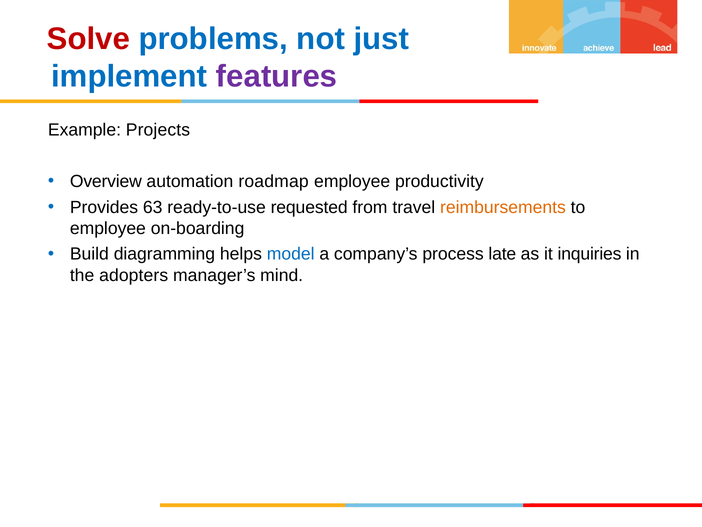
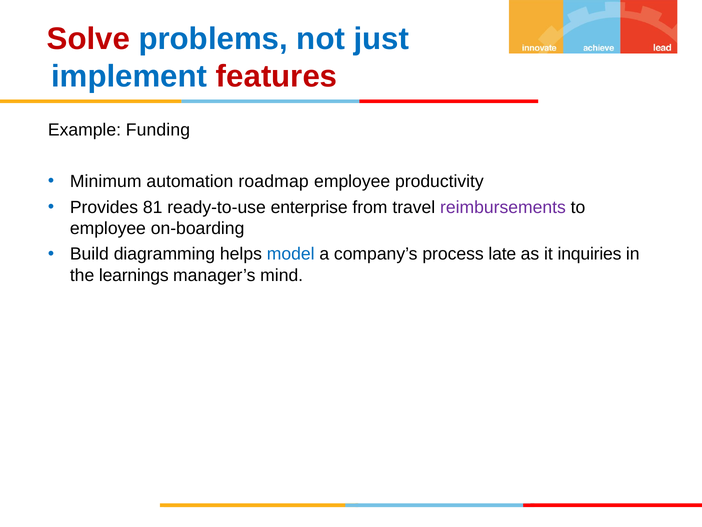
features colour: purple -> red
Projects: Projects -> Funding
Overview: Overview -> Minimum
63: 63 -> 81
requested: requested -> enterprise
reimbursements colour: orange -> purple
adopters: adopters -> learnings
